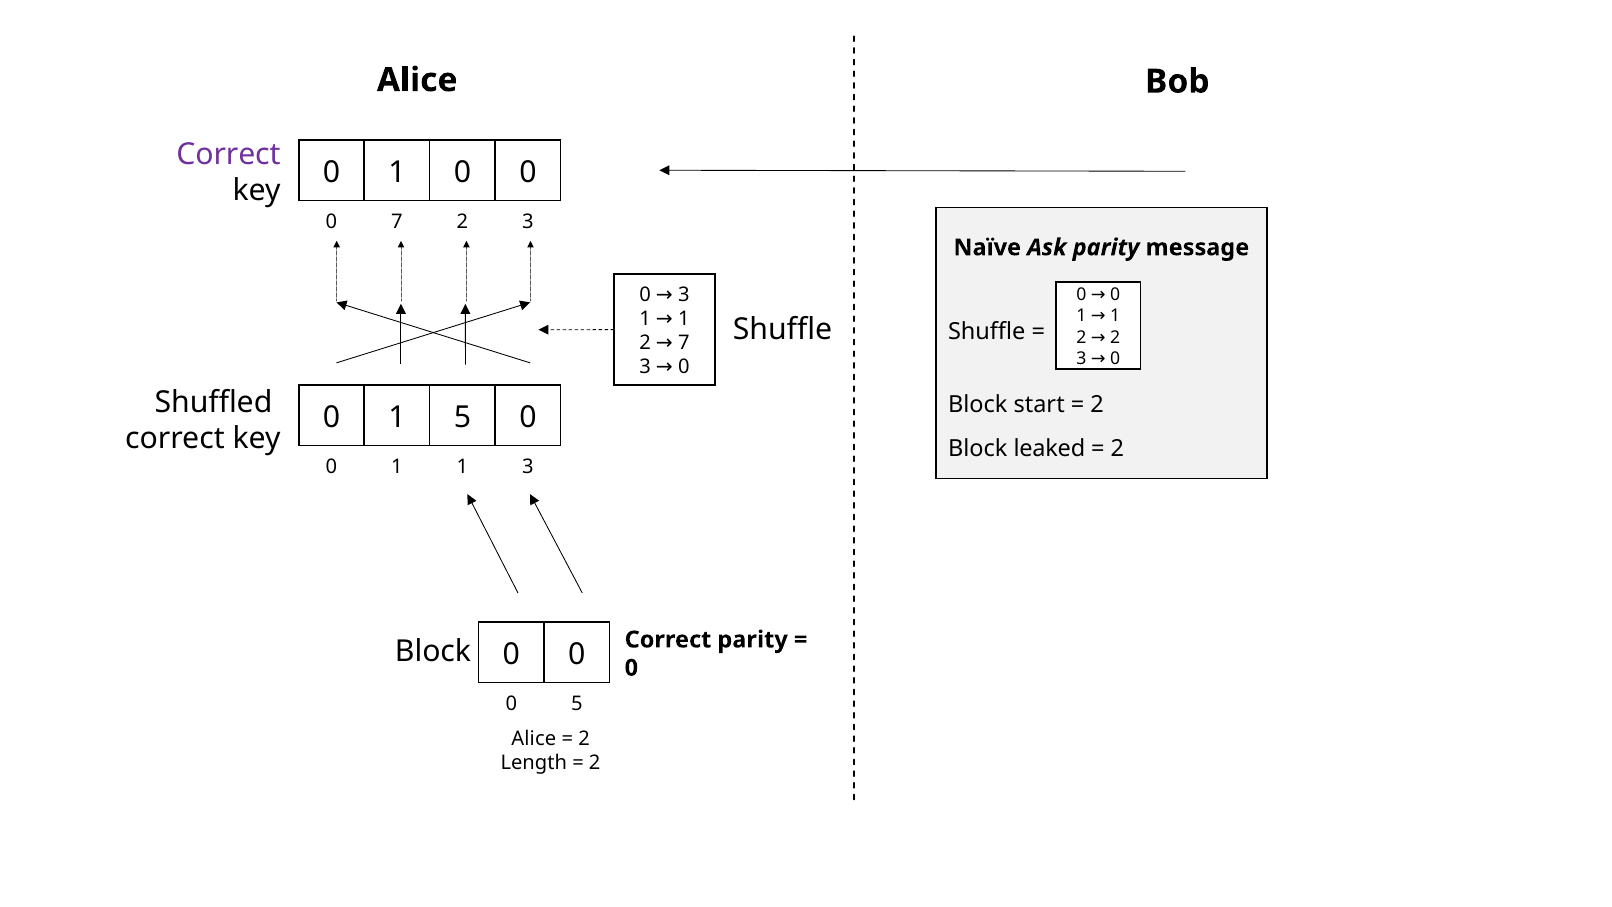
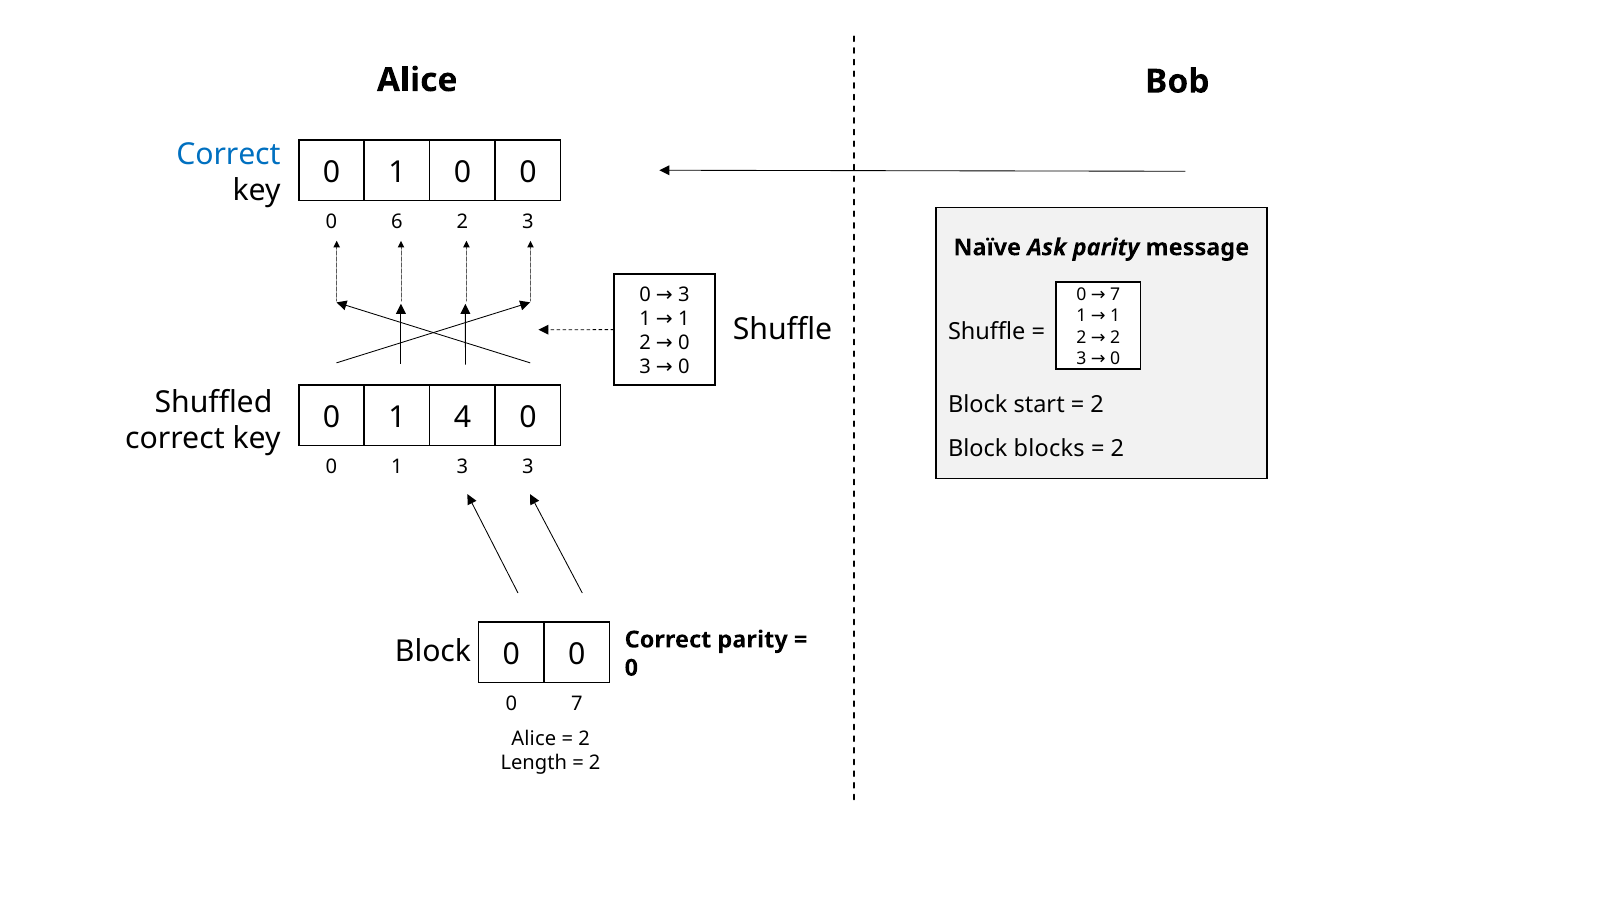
Correct at (228, 154) colour: purple -> blue
0 7: 7 -> 6
0 at (1115, 295): 0 -> 7
7 at (684, 343): 7 -> 0
1 5: 5 -> 4
leaked: leaked -> blocks
0 1 1: 1 -> 3
5 at (577, 703): 5 -> 7
